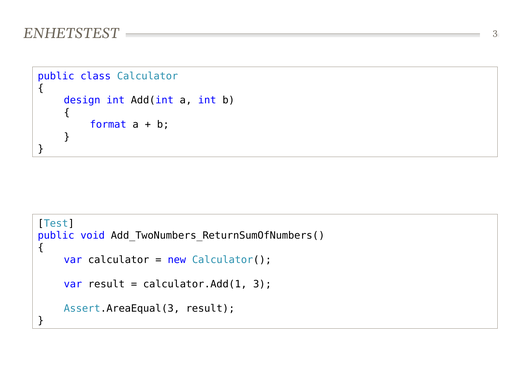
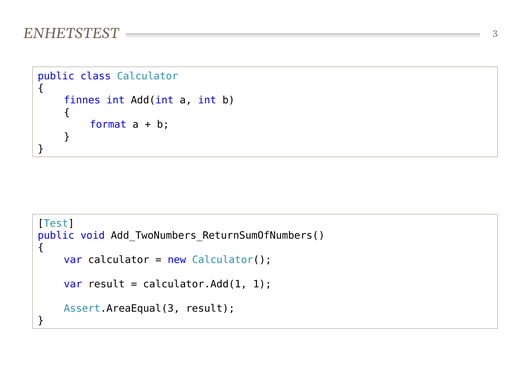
design: design -> finnes
calculator.Add(1 3: 3 -> 1
